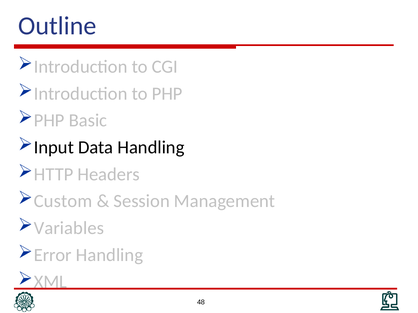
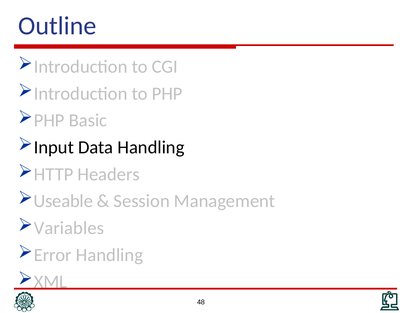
Custom: Custom -> Useable
